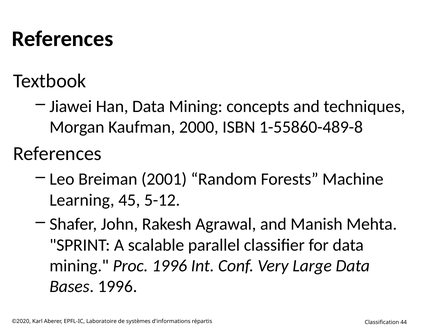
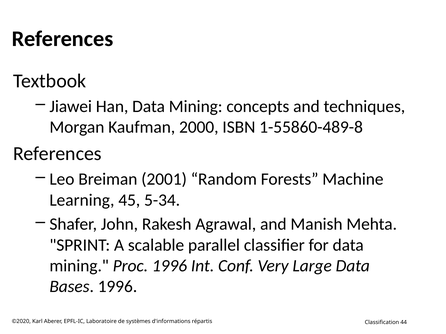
5-12: 5-12 -> 5-34
